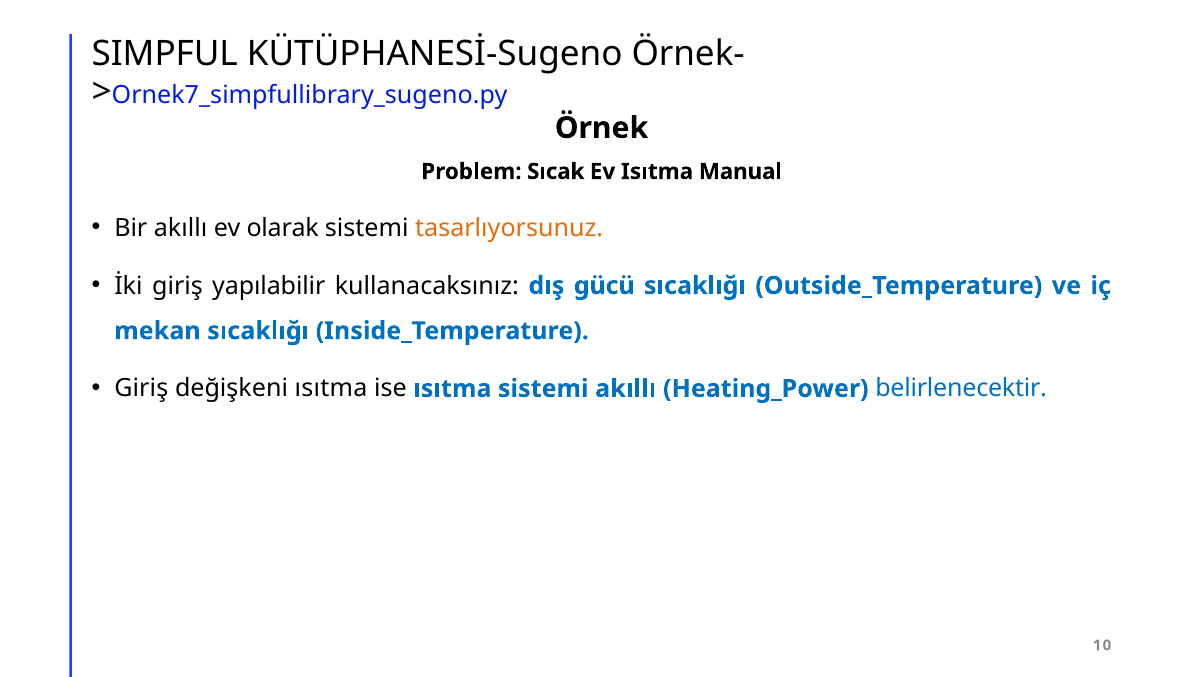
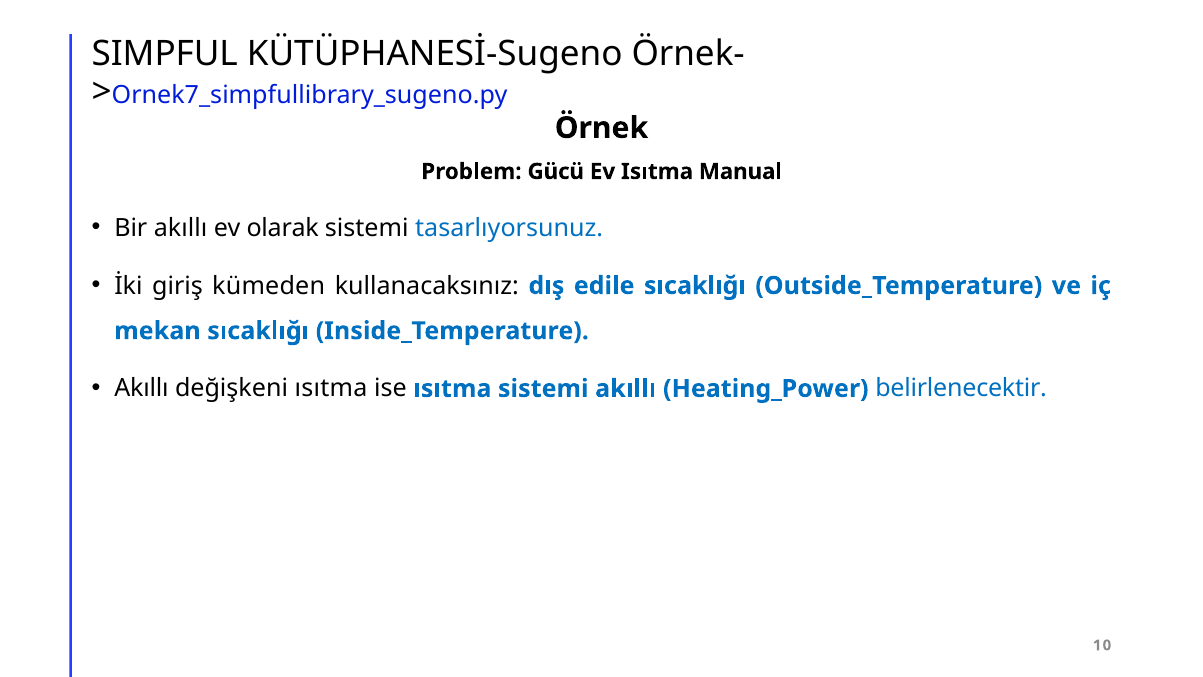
Sıcak: Sıcak -> Gücü
tasarlıyorsunuz colour: orange -> blue
yapılabilir: yapılabilir -> kümeden
gücü: gücü -> edile
Giriş at (141, 388): Giriş -> Akıllı
